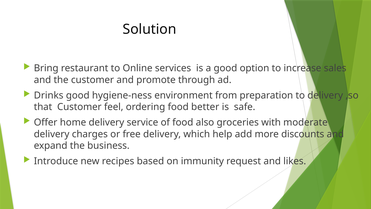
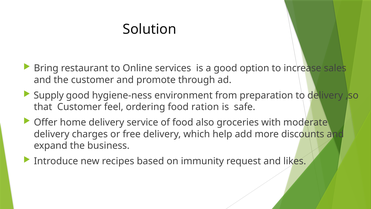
Drinks: Drinks -> Supply
better: better -> ration
